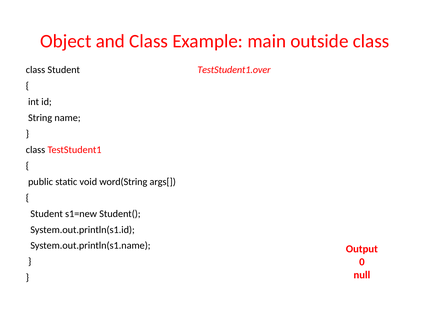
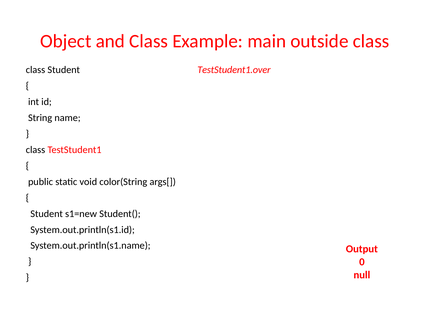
word(String: word(String -> color(String
